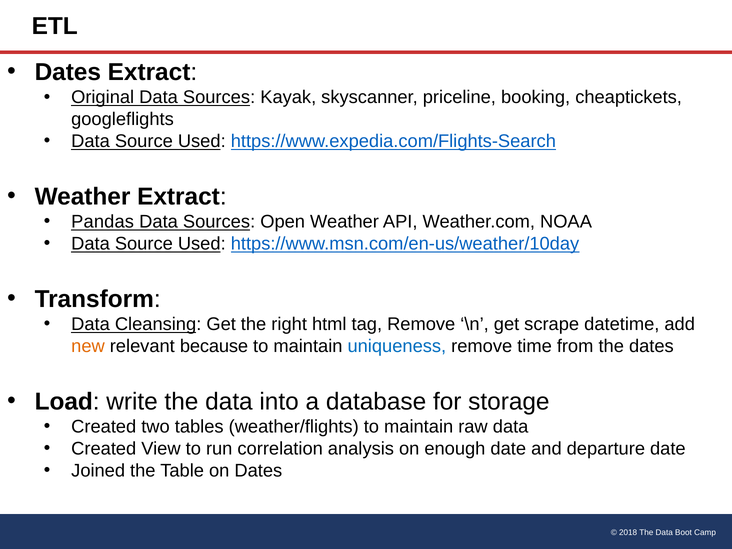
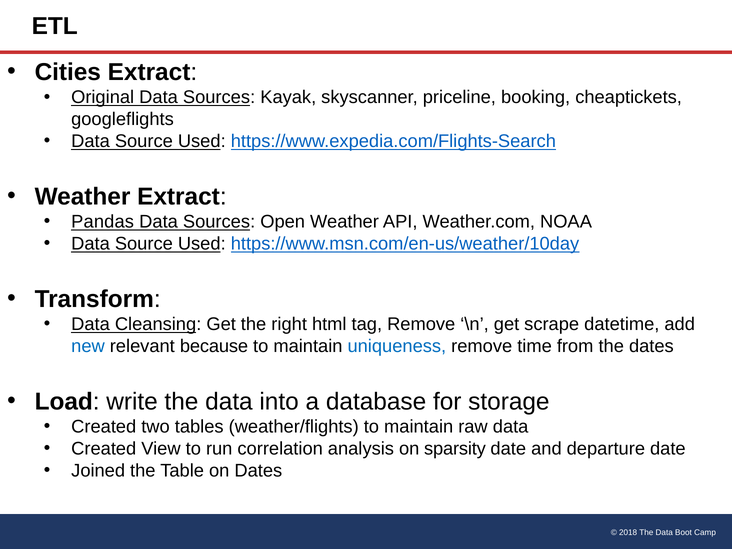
Dates at (68, 72): Dates -> Cities
new colour: orange -> blue
enough: enough -> sparsity
